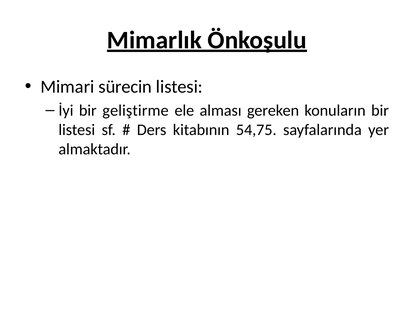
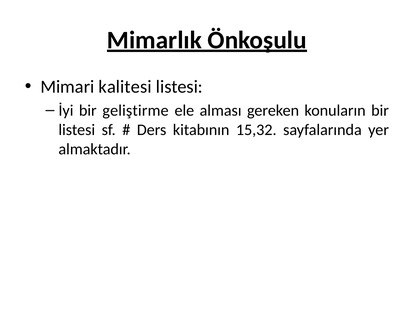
sürecin: sürecin -> kalitesi
54,75: 54,75 -> 15,32
